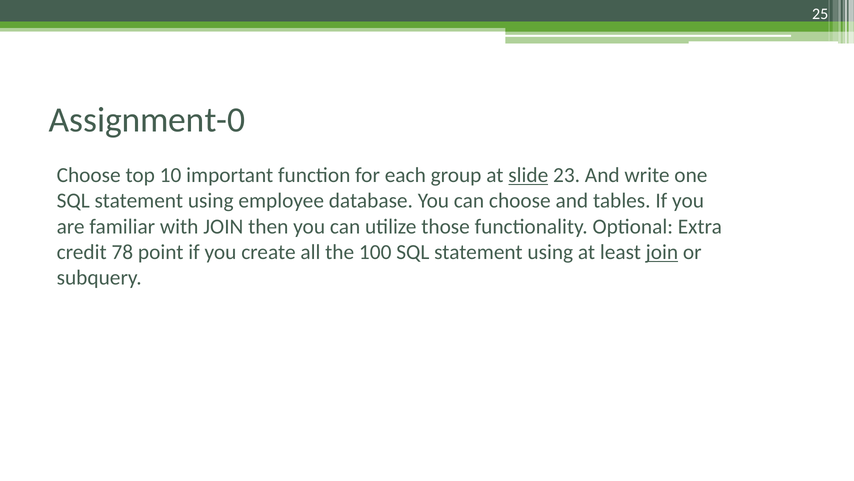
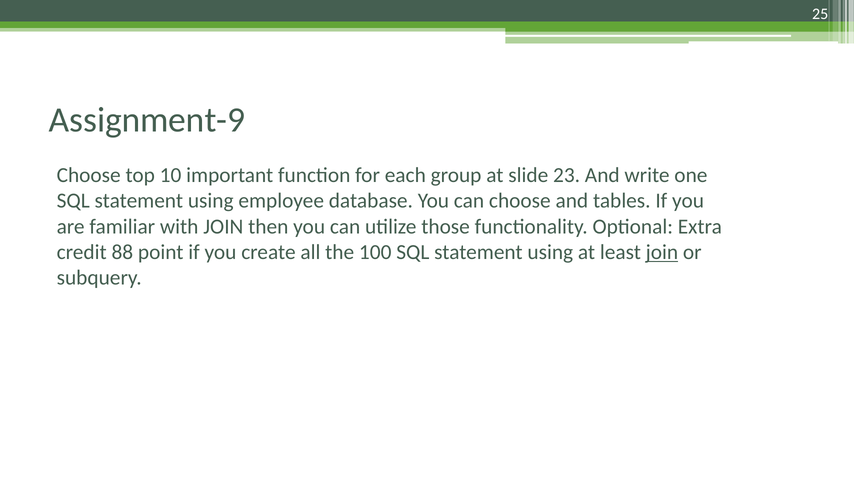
Assignment-0: Assignment-0 -> Assignment-9
slide underline: present -> none
78: 78 -> 88
